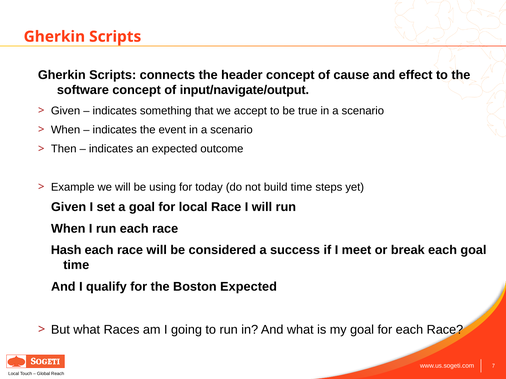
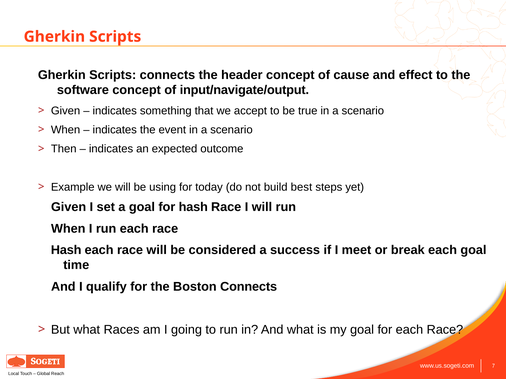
build time: time -> best
for local: local -> hash
Boston Expected: Expected -> Connects
